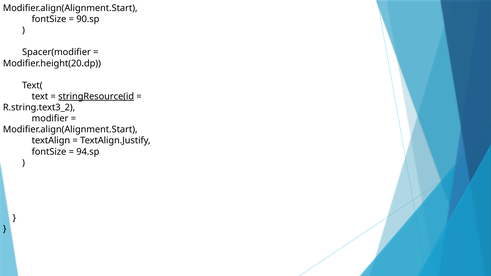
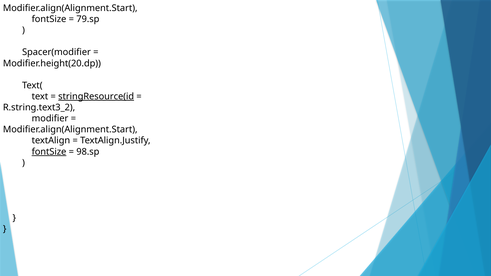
90.sp: 90.sp -> 79.sp
fontSize at (49, 152) underline: none -> present
94.sp: 94.sp -> 98.sp
